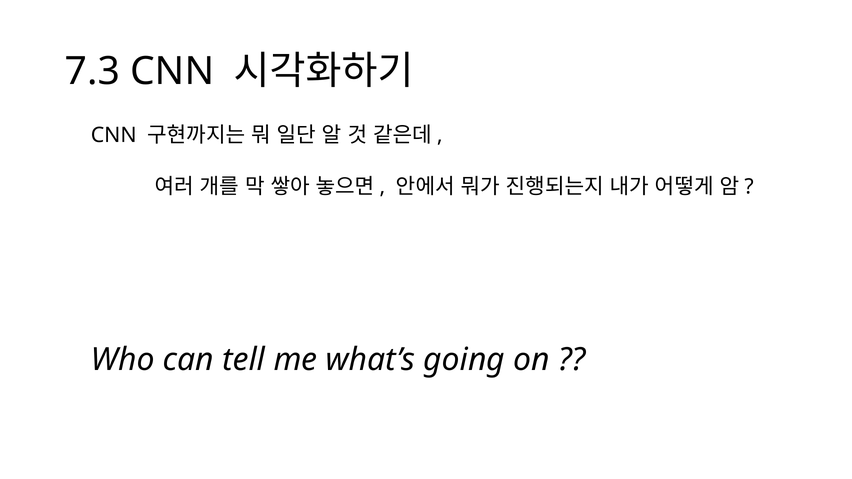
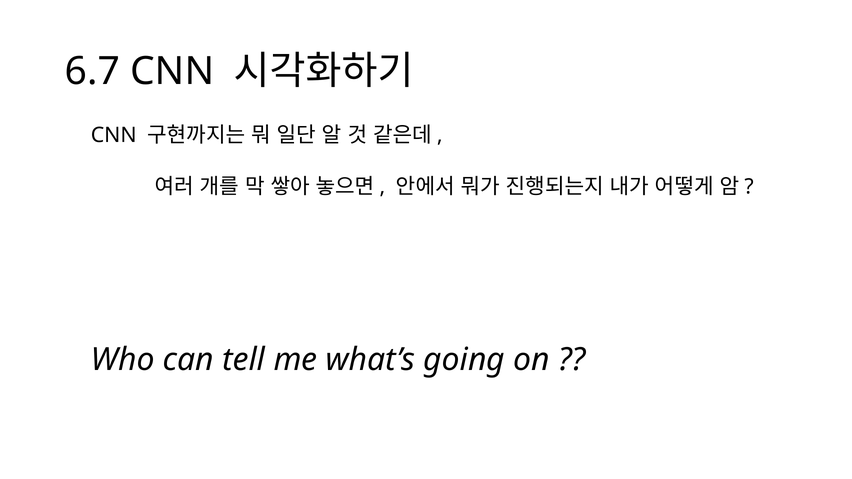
7.3: 7.3 -> 6.7
